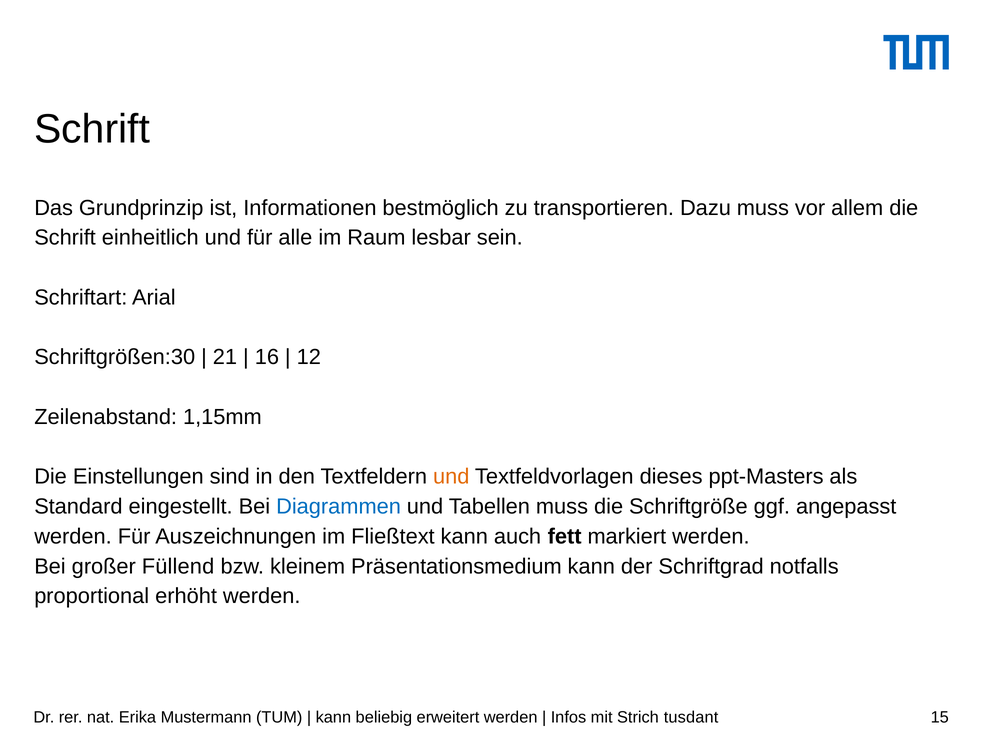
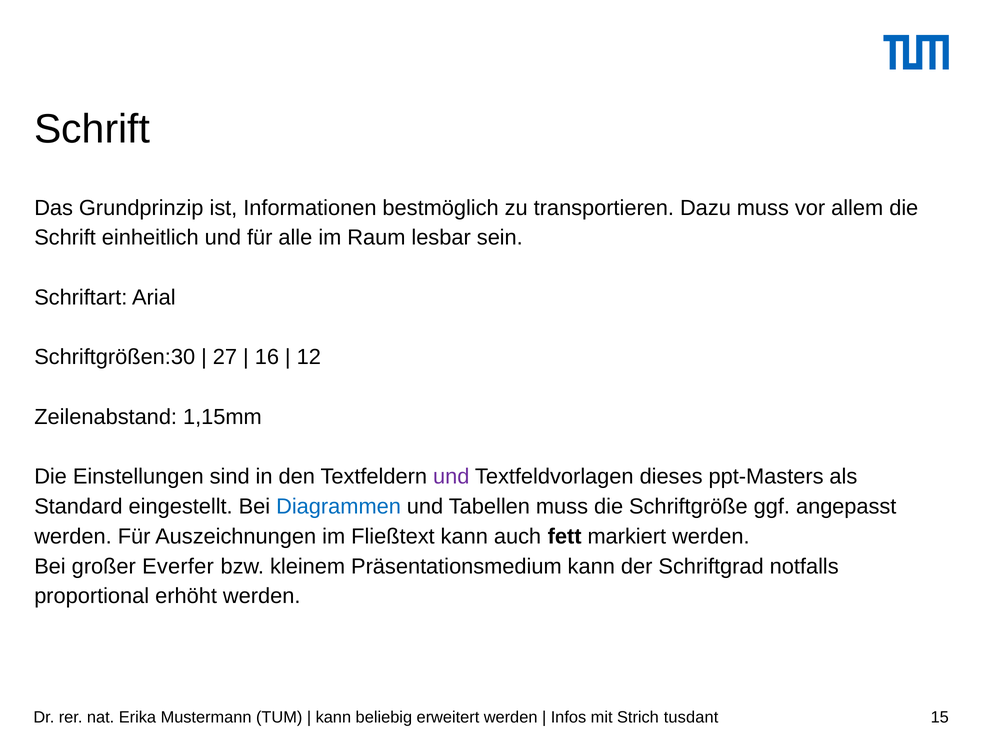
21: 21 -> 27
und at (451, 476) colour: orange -> purple
Füllend: Füllend -> Everfer
